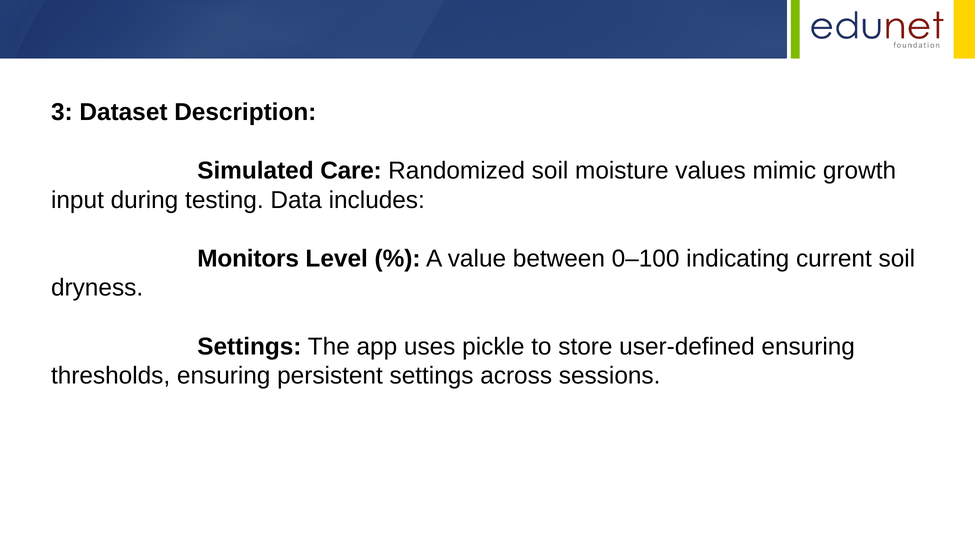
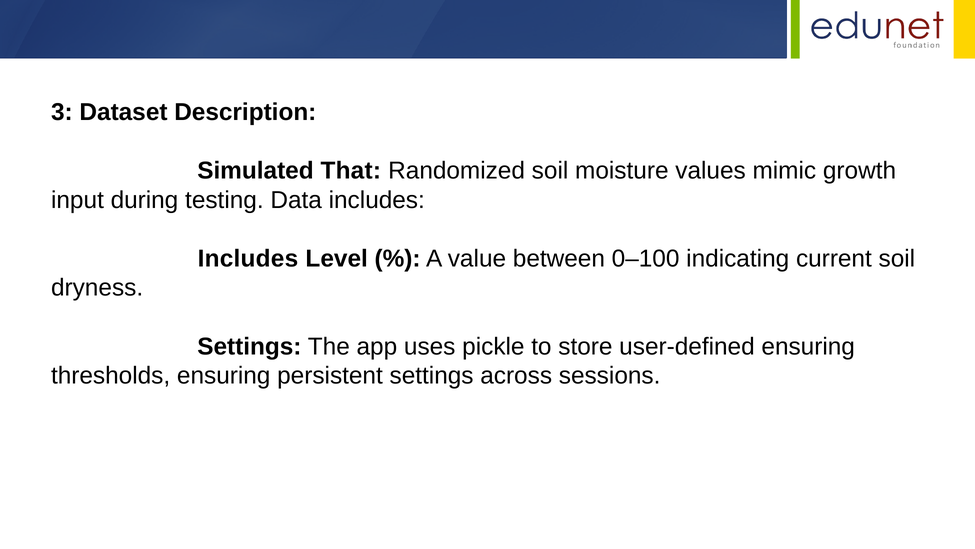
Care: Care -> That
Monitors at (248, 258): Monitors -> Includes
